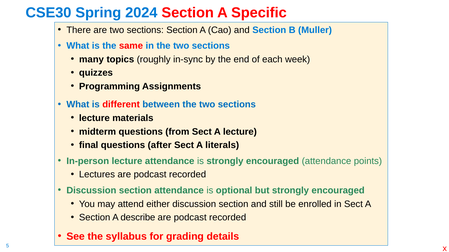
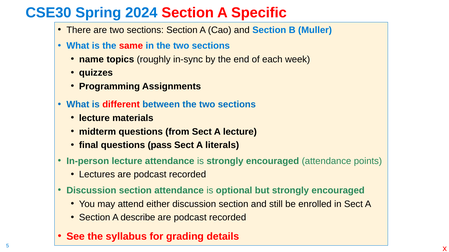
many: many -> name
after: after -> pass
